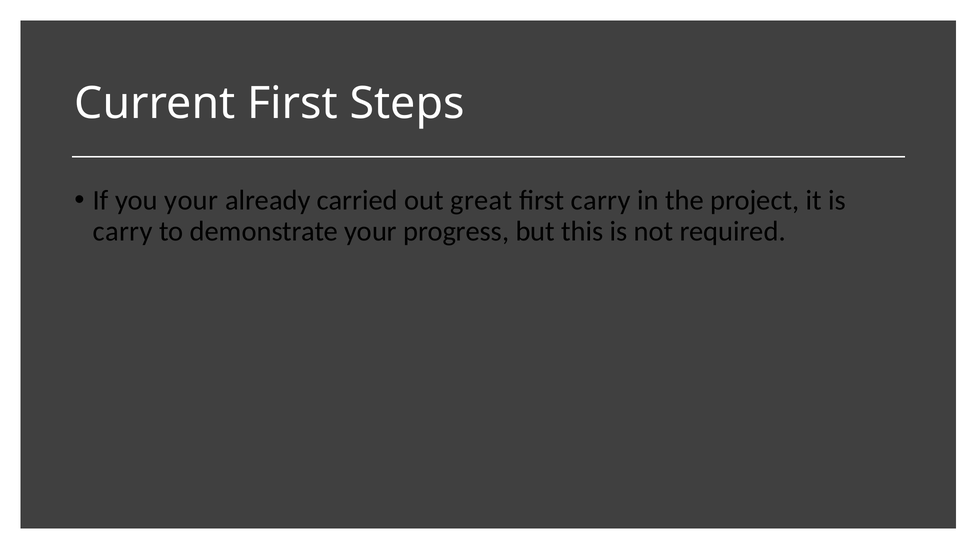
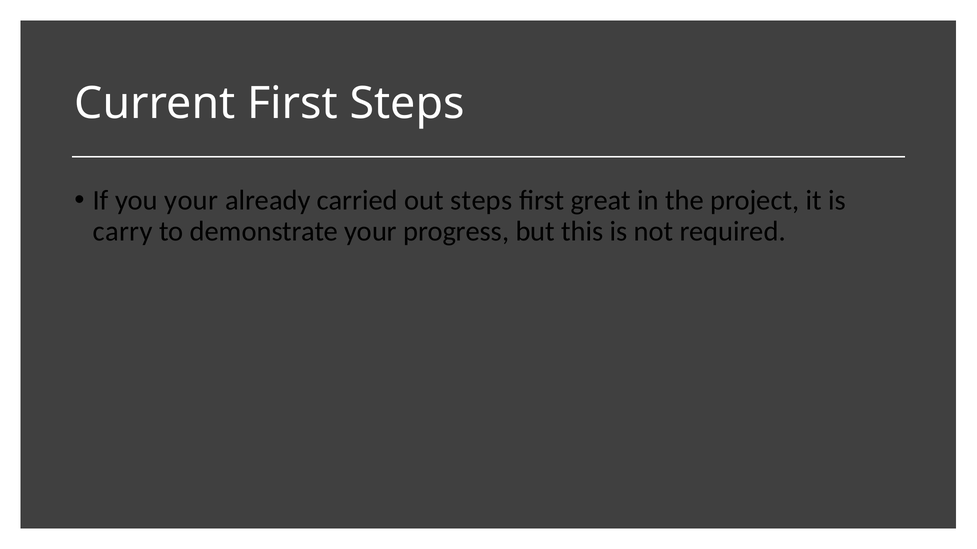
out great: great -> steps
first carry: carry -> great
